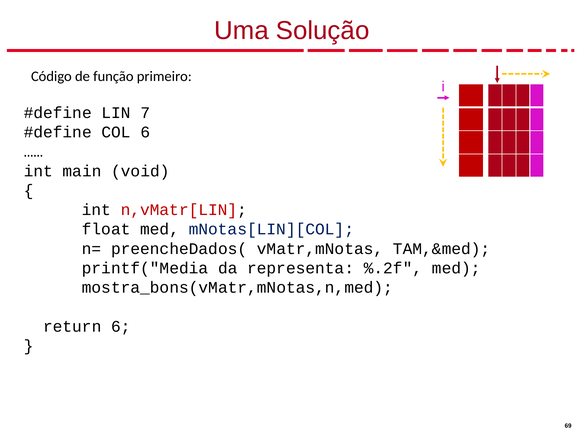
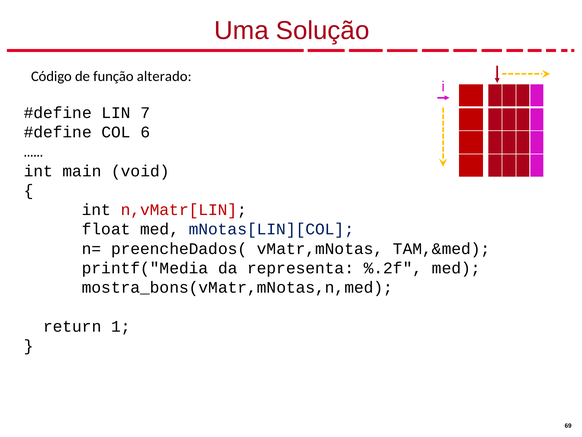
primeiro: primeiro -> alterado
return 6: 6 -> 1
